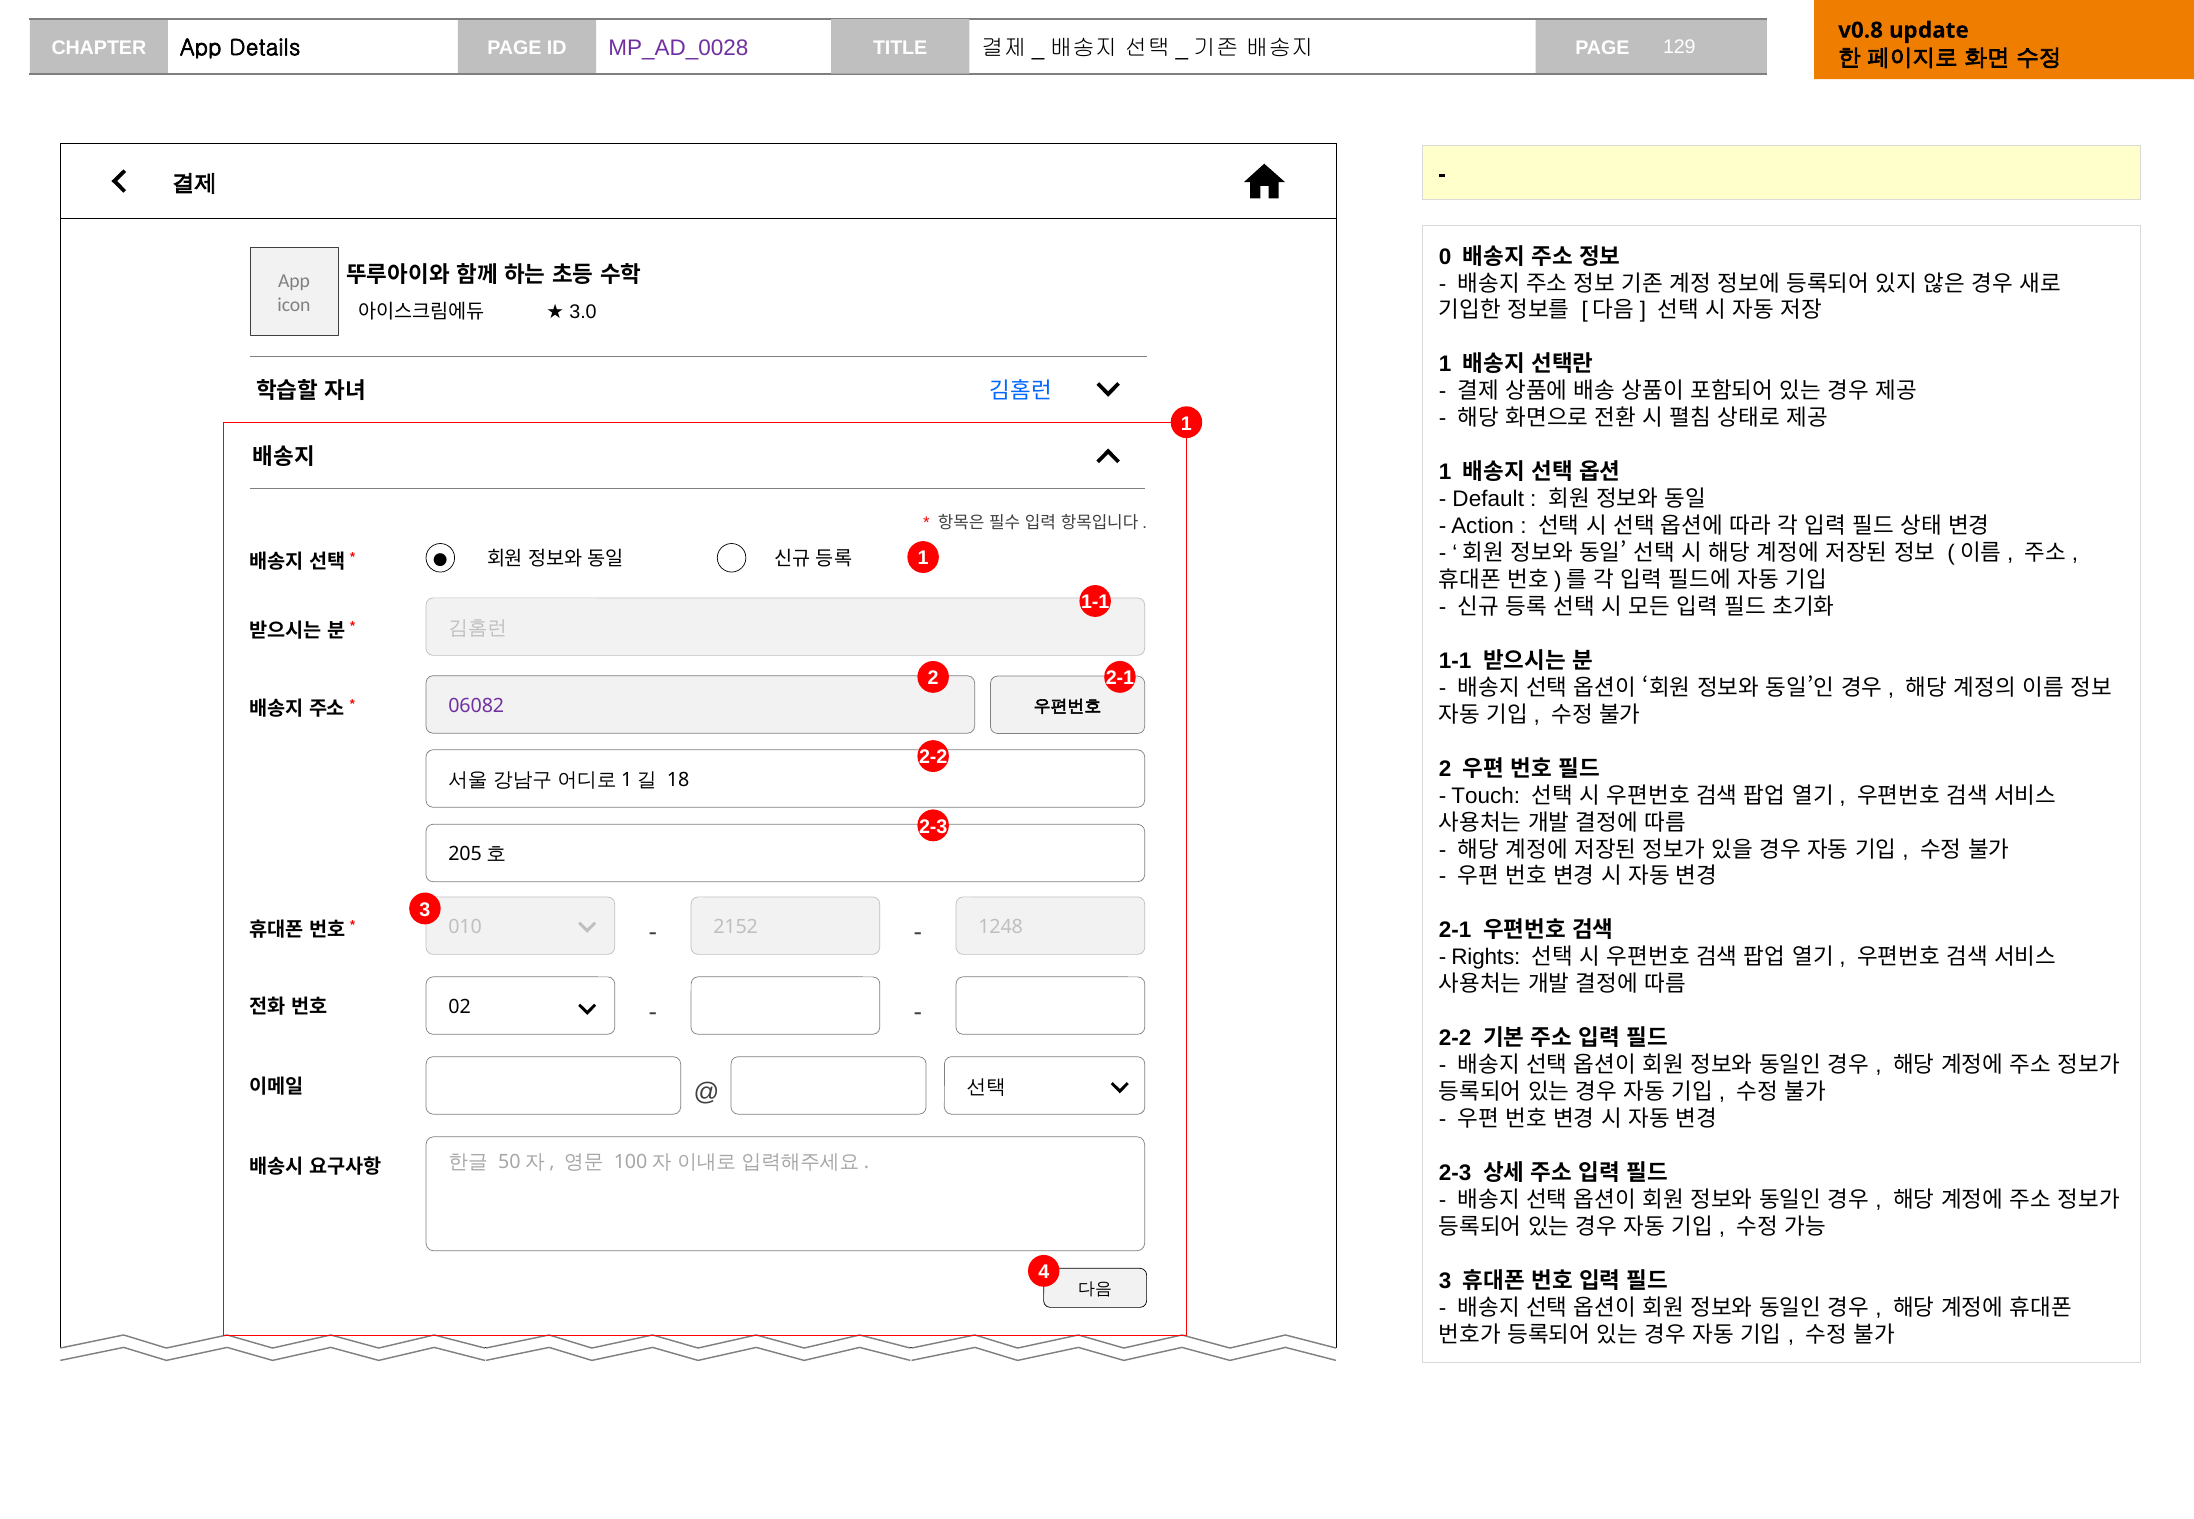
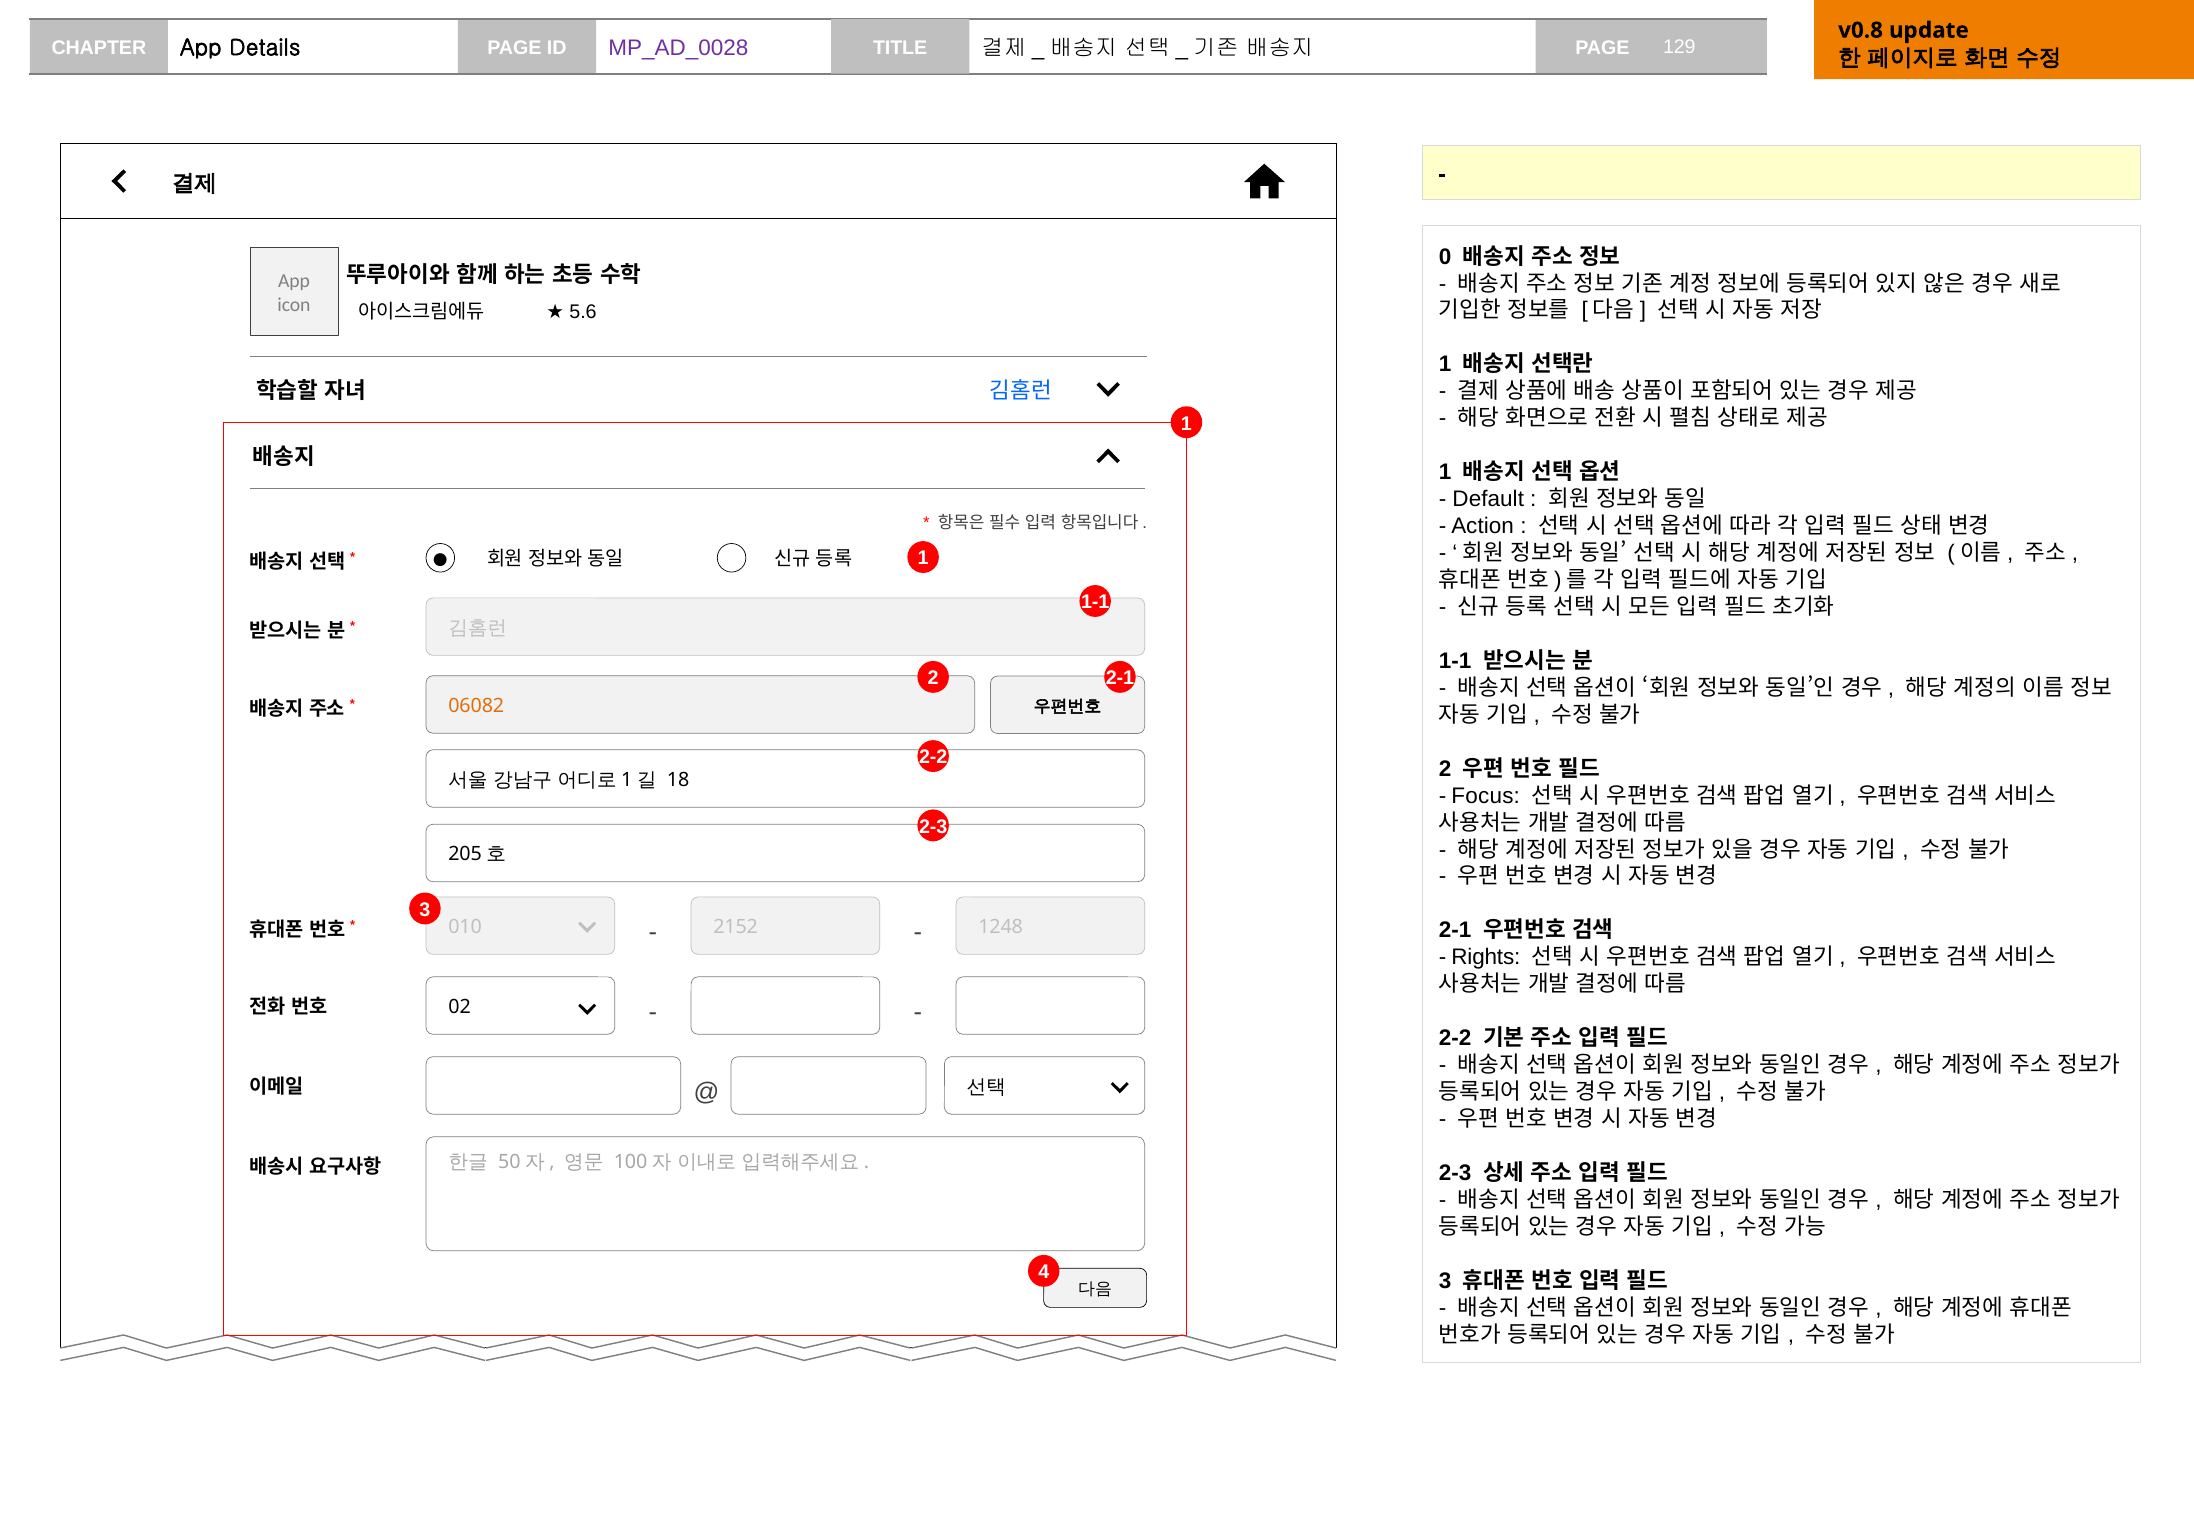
3.0: 3.0 -> 5.6
06082 colour: purple -> orange
Touch: Touch -> Focus
